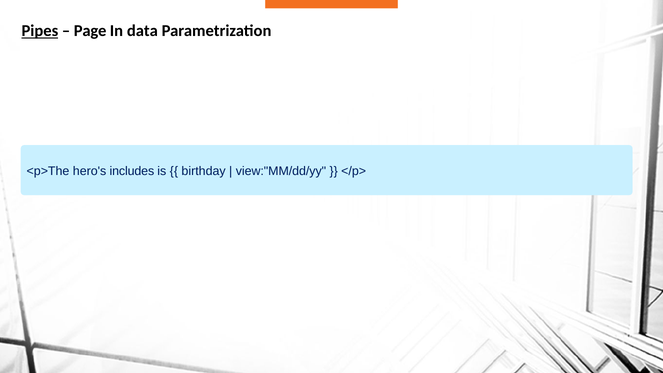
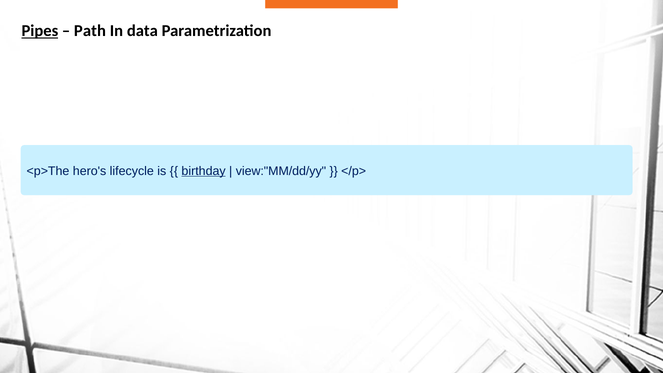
Page: Page -> Path
includes: includes -> lifecycle
birthday underline: none -> present
